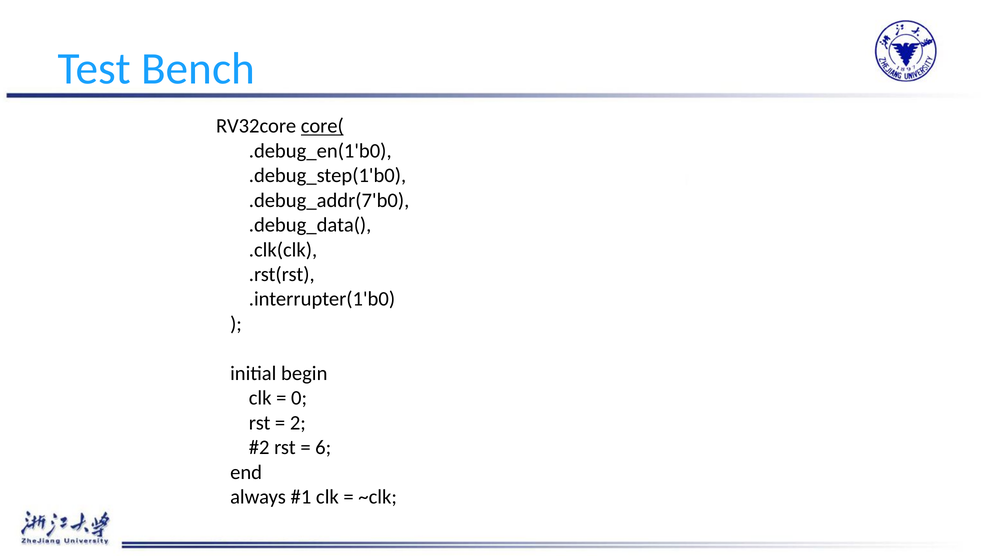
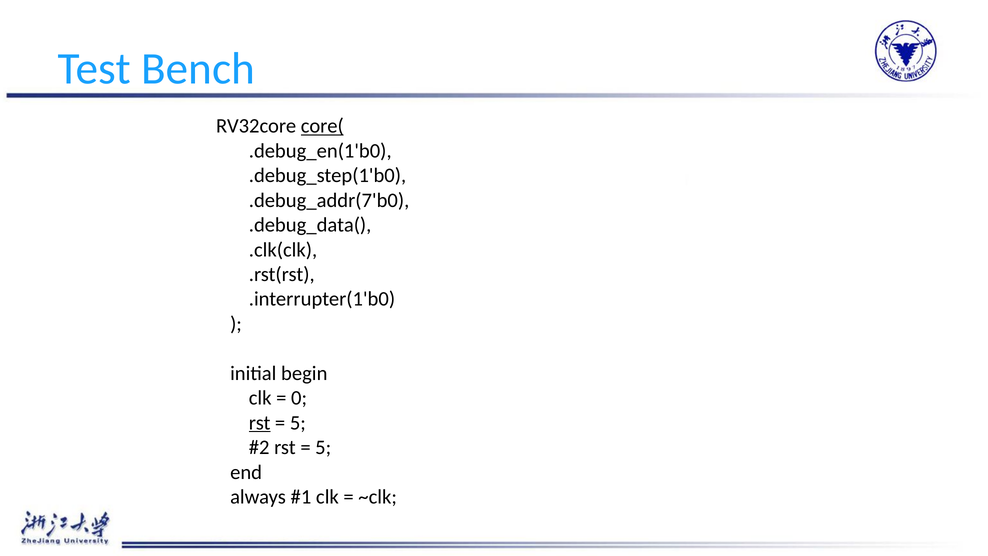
rst at (260, 423) underline: none -> present
2 at (298, 423): 2 -> 5
6 at (323, 447): 6 -> 5
